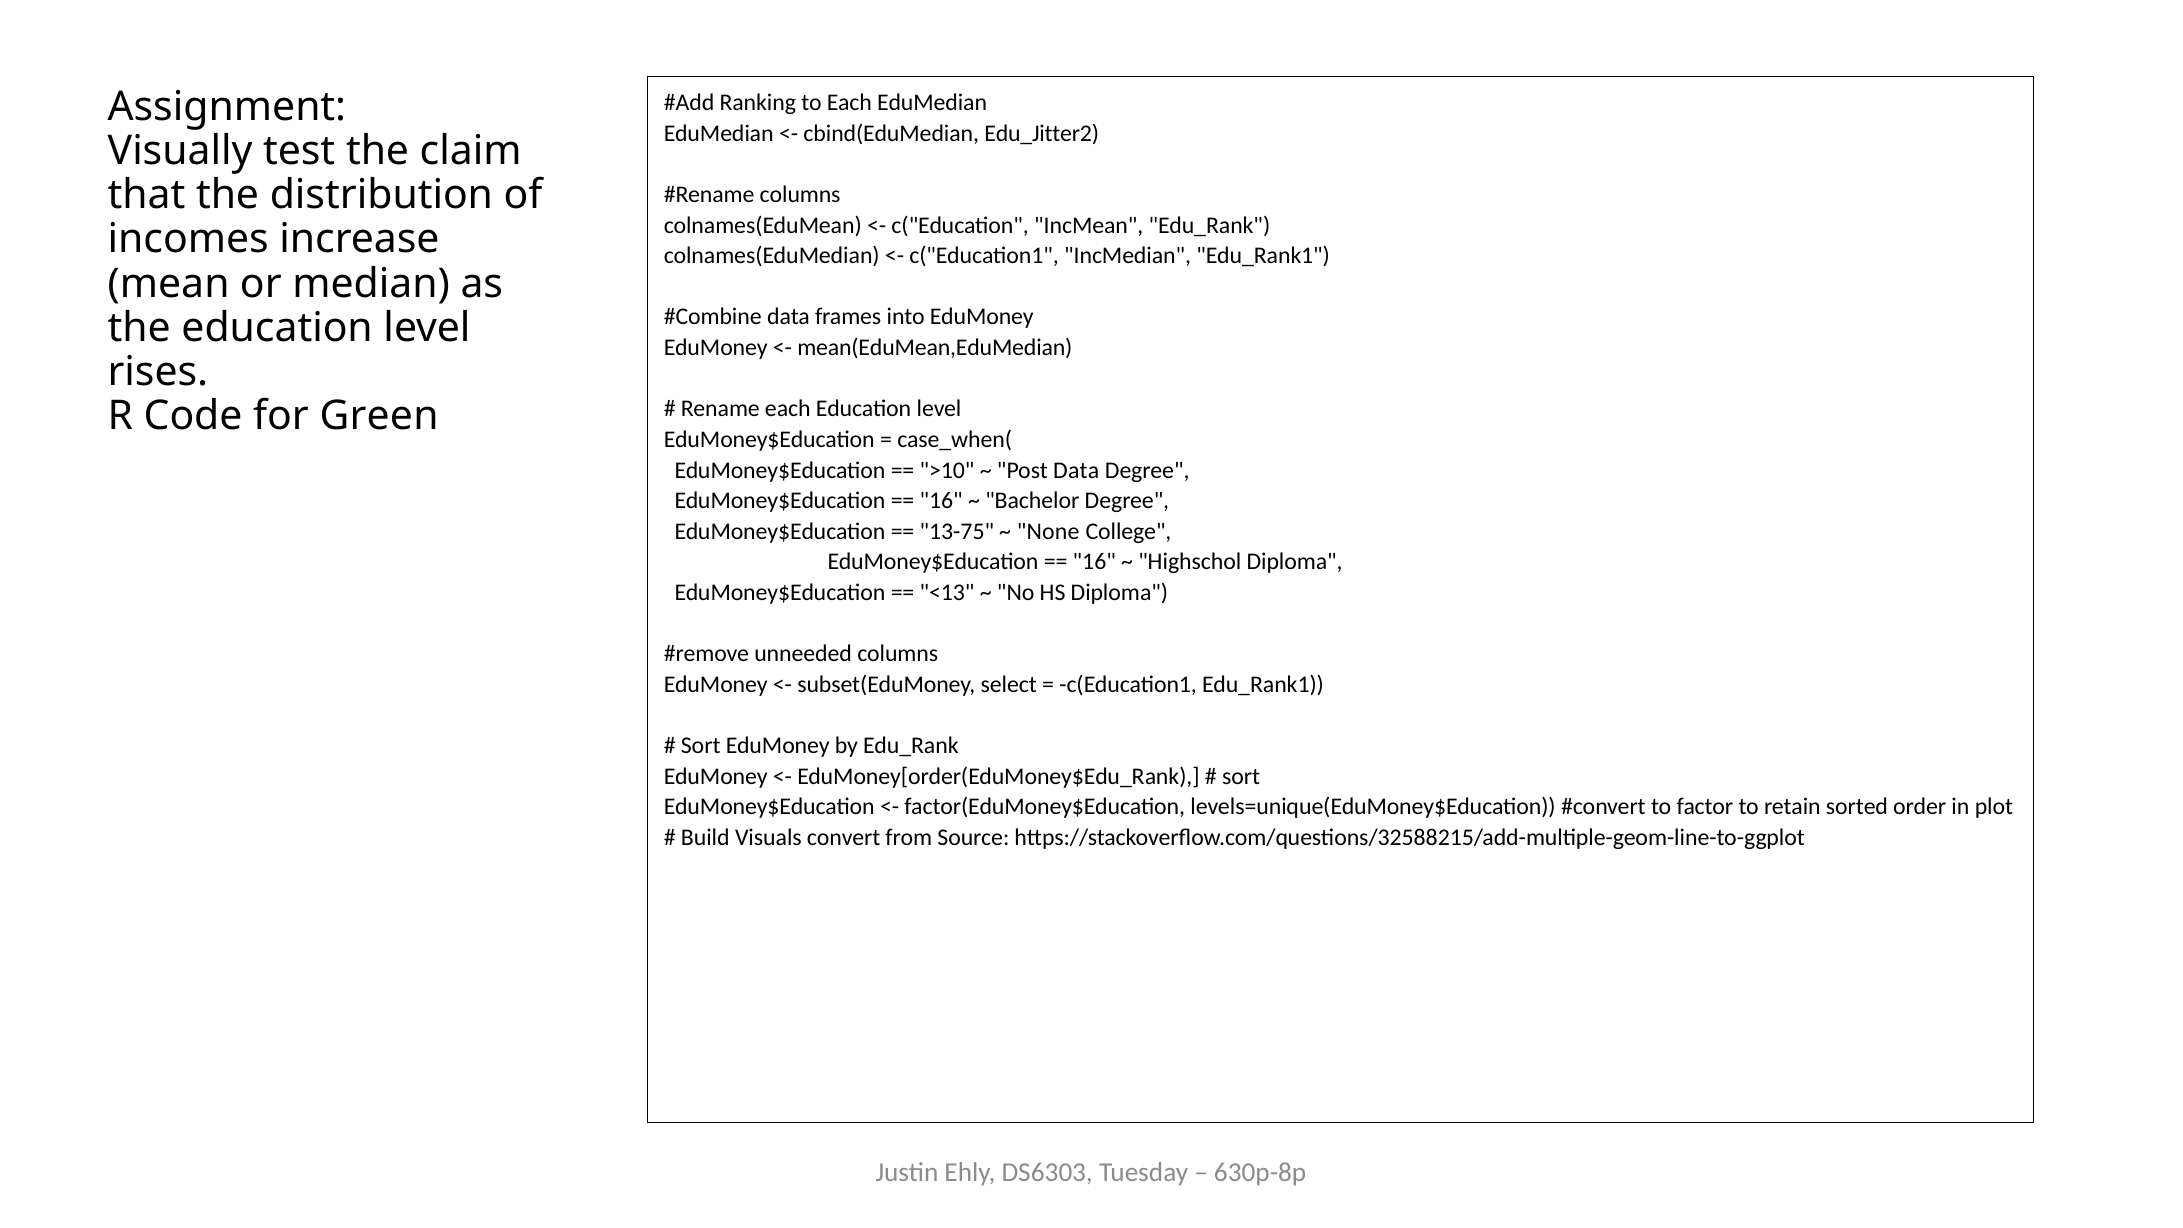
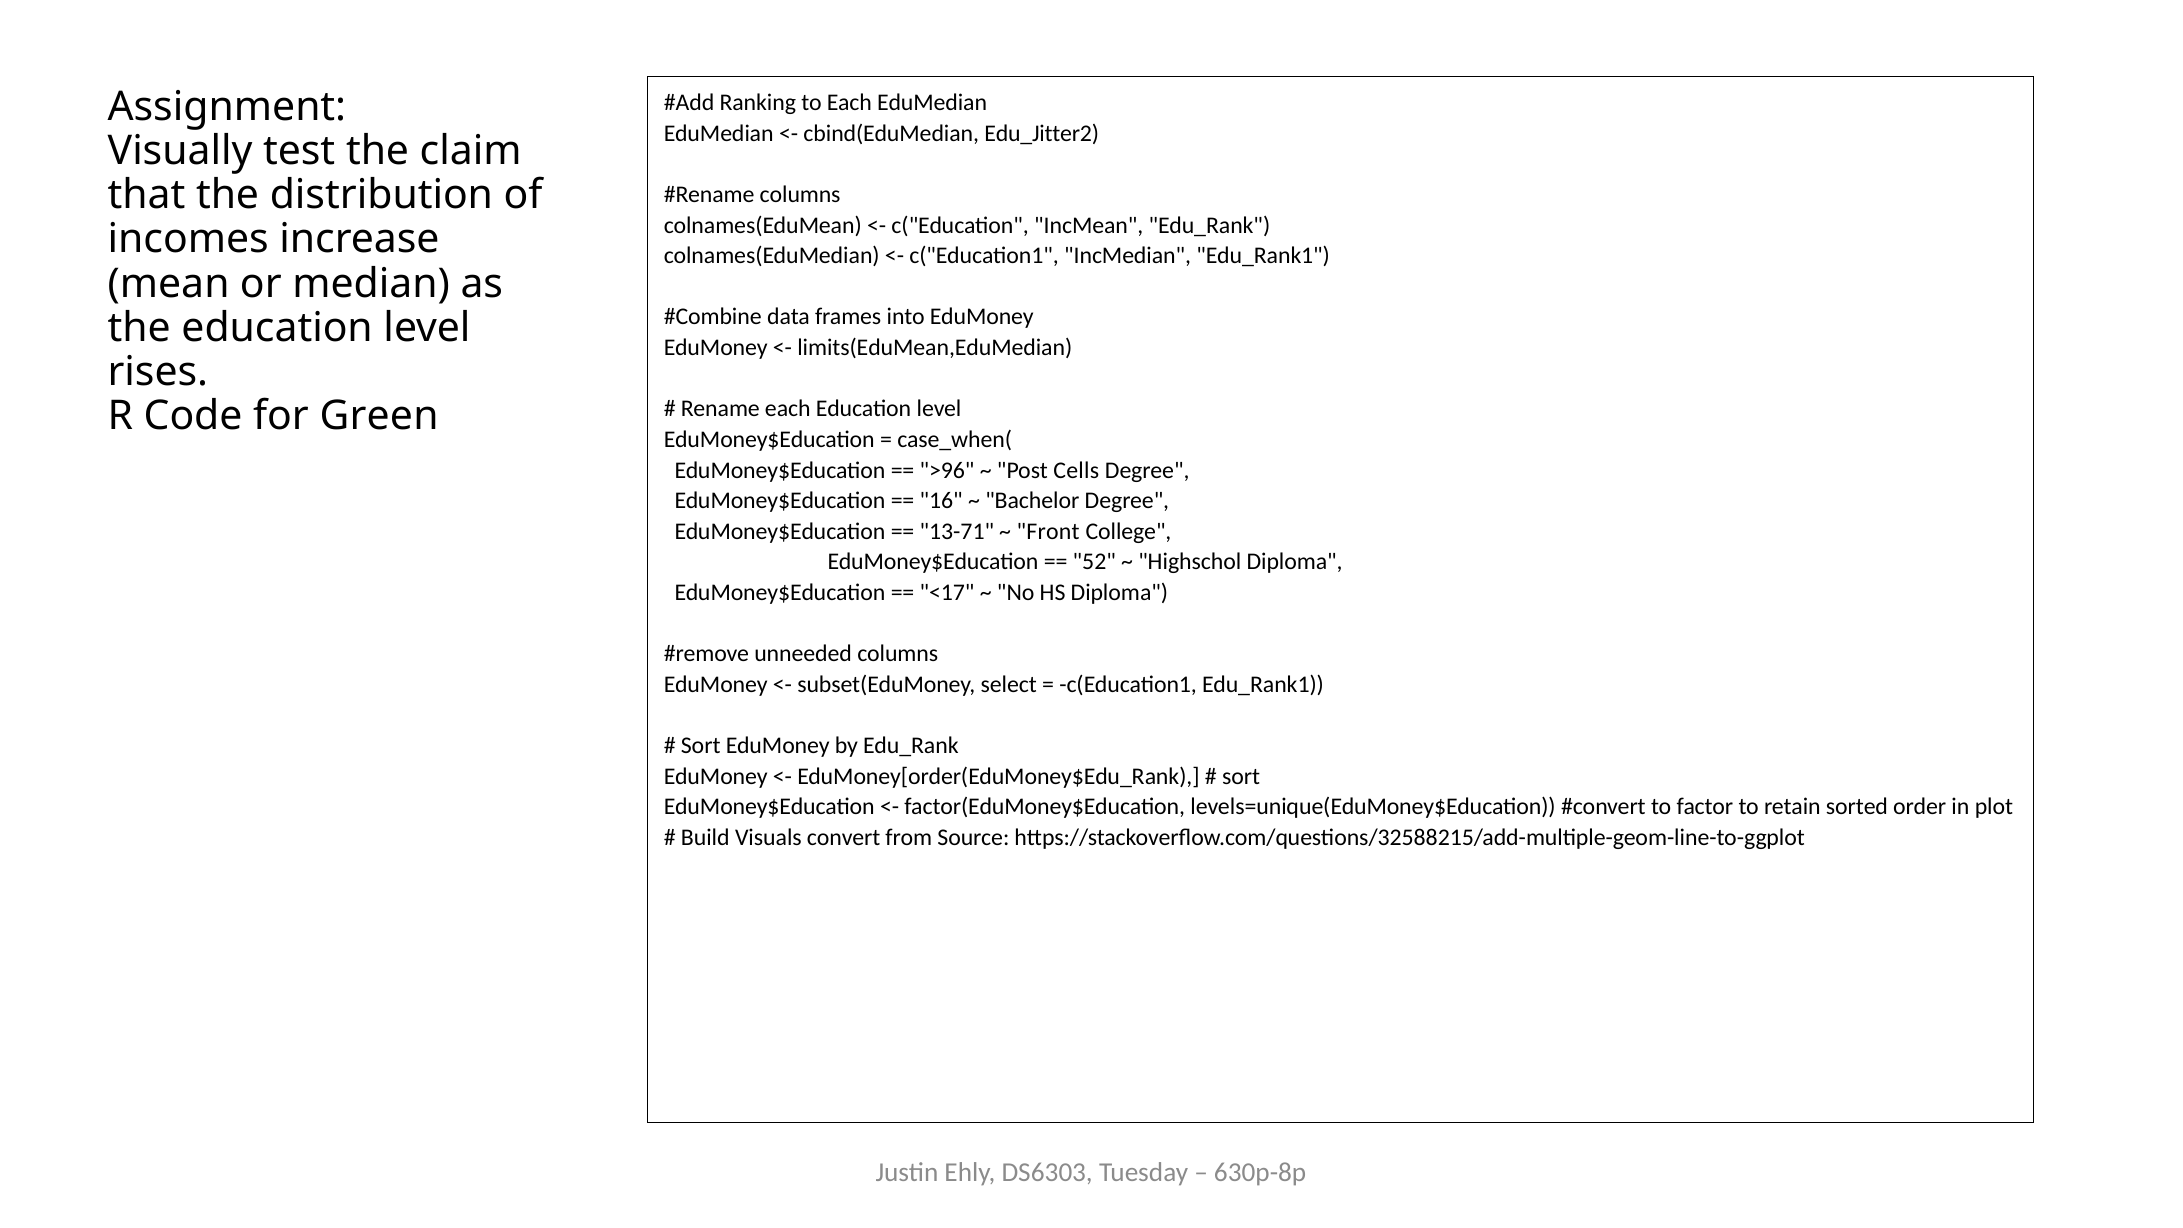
mean(EduMean,EduMedian: mean(EduMean,EduMedian -> limits(EduMean,EduMedian
>10: >10 -> >96
Post Data: Data -> Cells
13-75: 13-75 -> 13-71
None: None -> Front
16 at (1094, 562): 16 -> 52
<13: <13 -> <17
